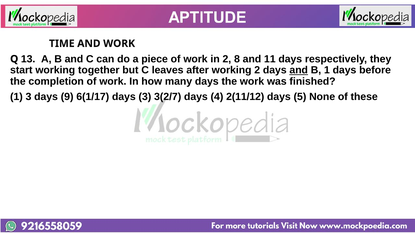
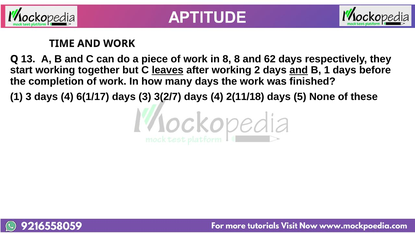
in 2: 2 -> 8
11: 11 -> 62
leaves underline: none -> present
3 days 9: 9 -> 4
2(11/12: 2(11/12 -> 2(11/18
